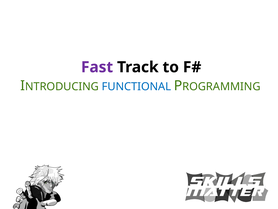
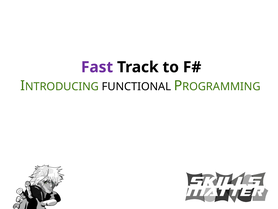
FUNCTIONAL colour: blue -> black
